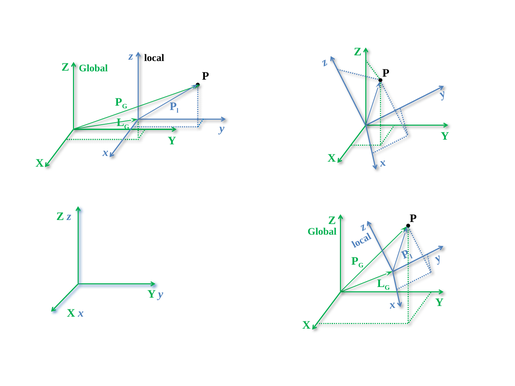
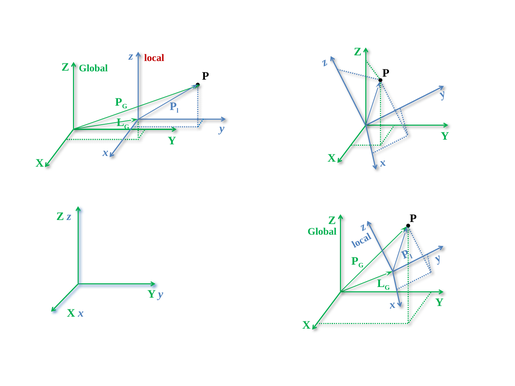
local colour: black -> red
